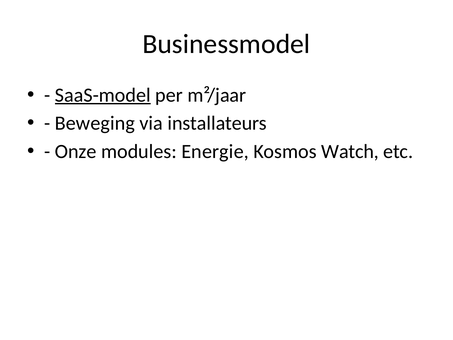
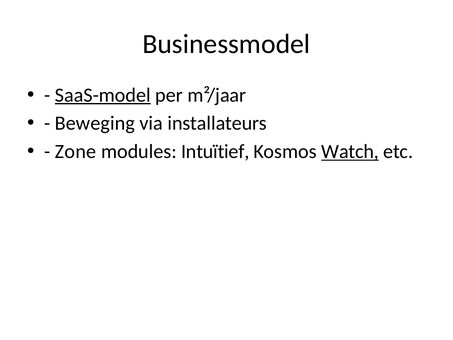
Onze: Onze -> Zone
Energie: Energie -> Intuïtief
Watch underline: none -> present
